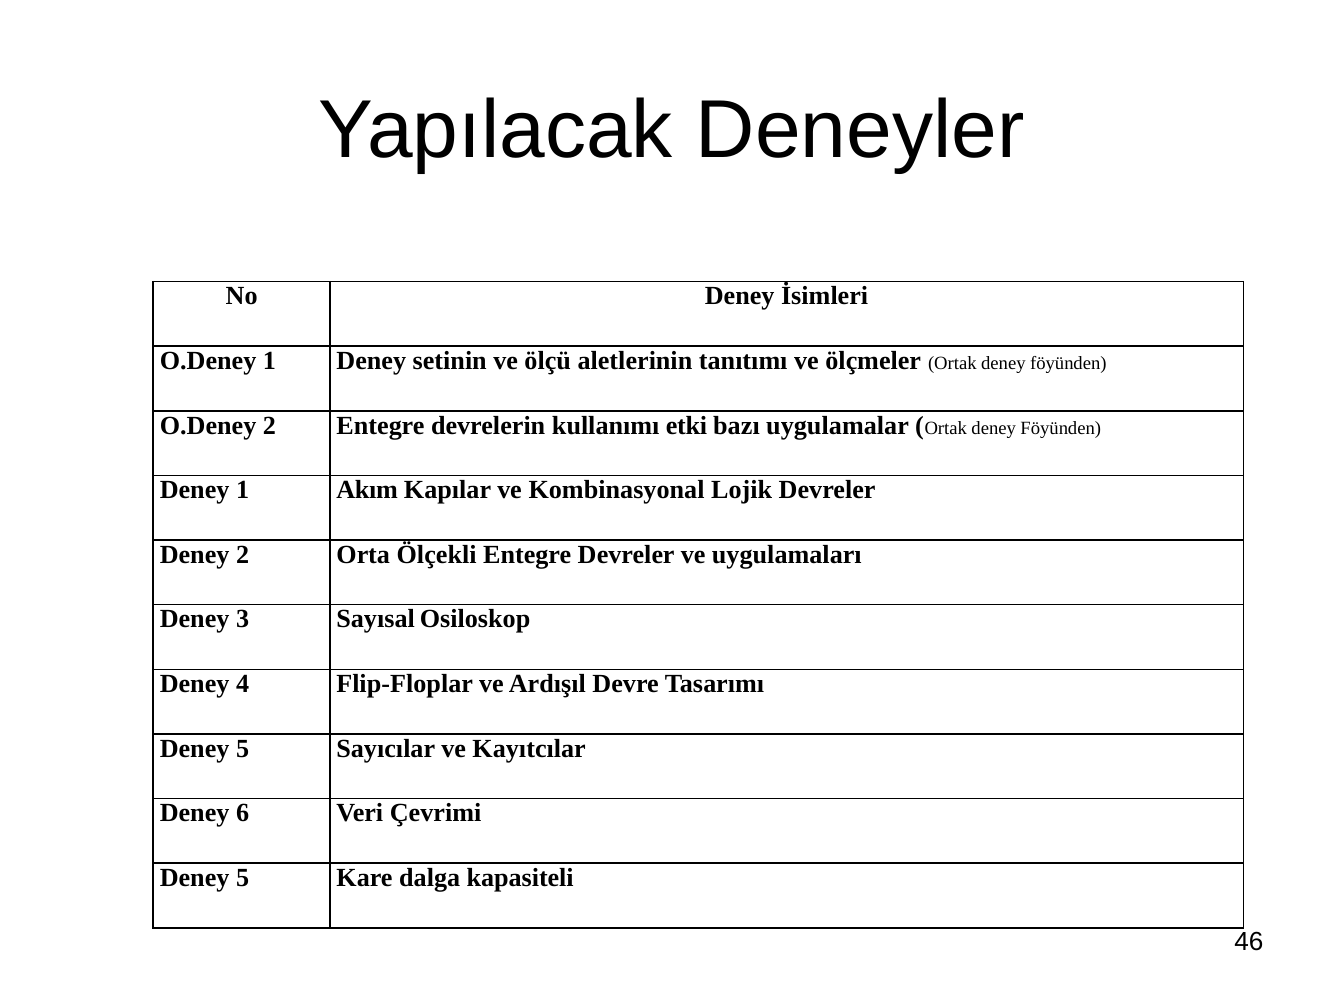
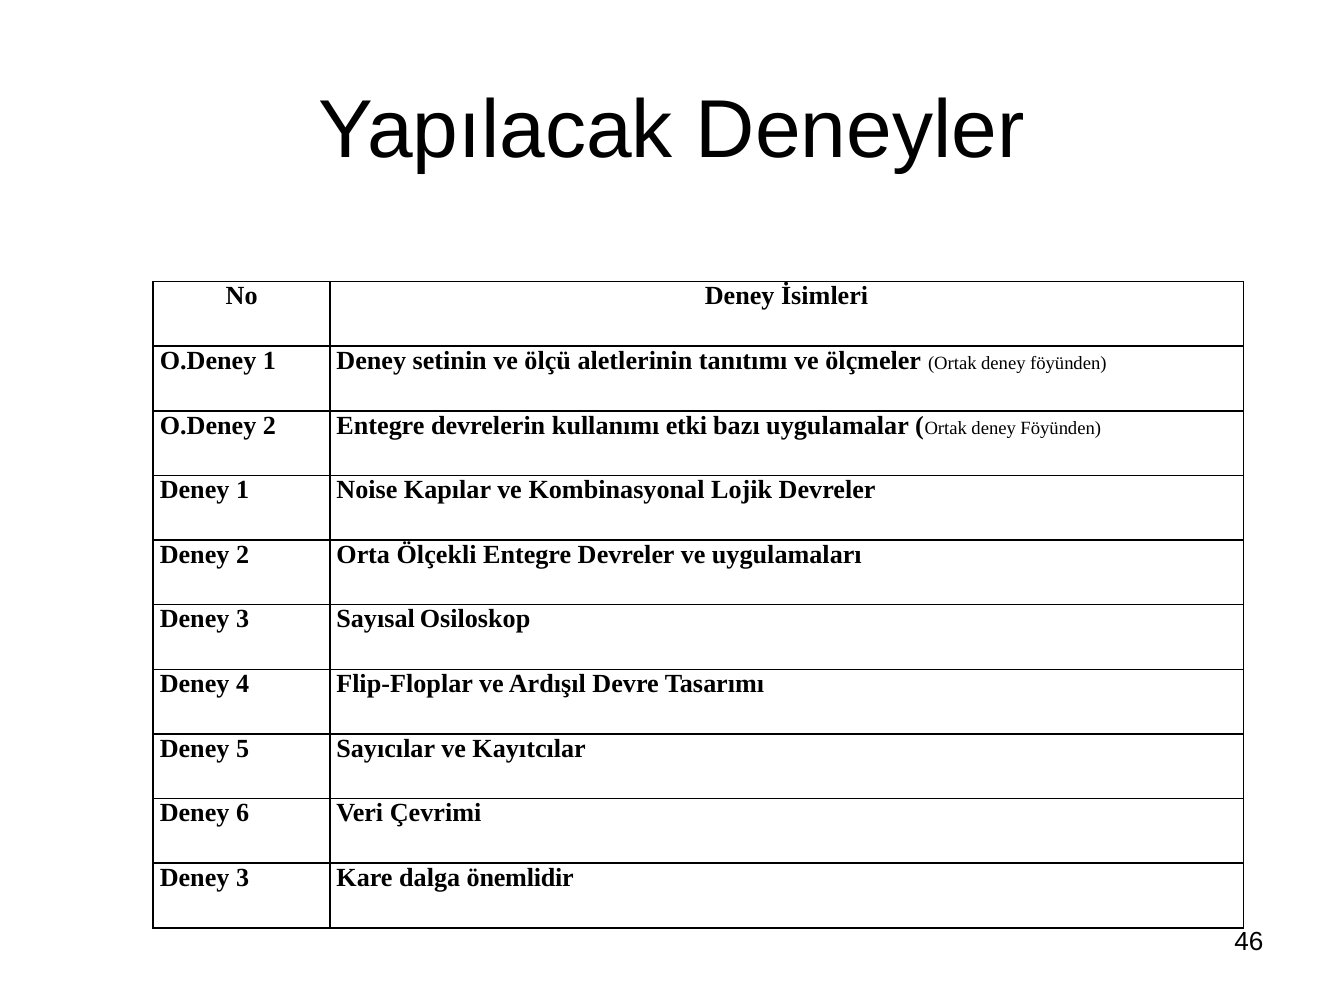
Akım: Akım -> Noise
5 at (243, 878): 5 -> 3
kapasiteli: kapasiteli -> önemlidir
